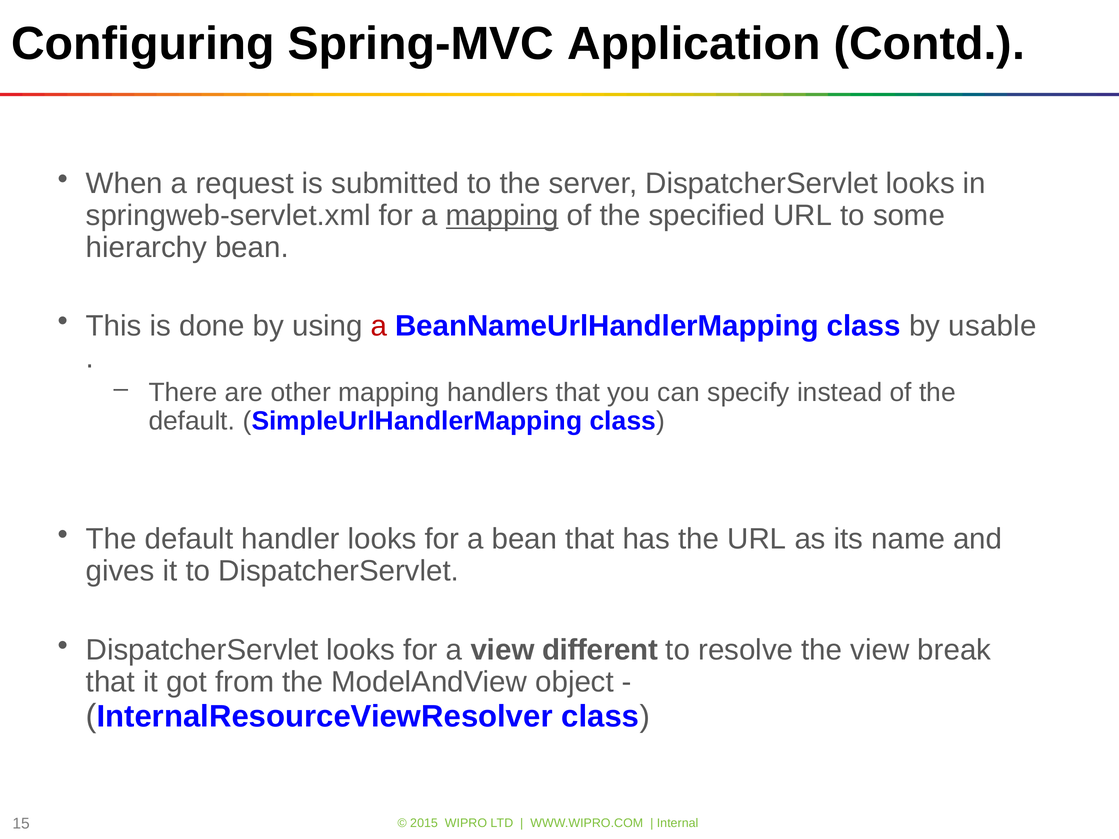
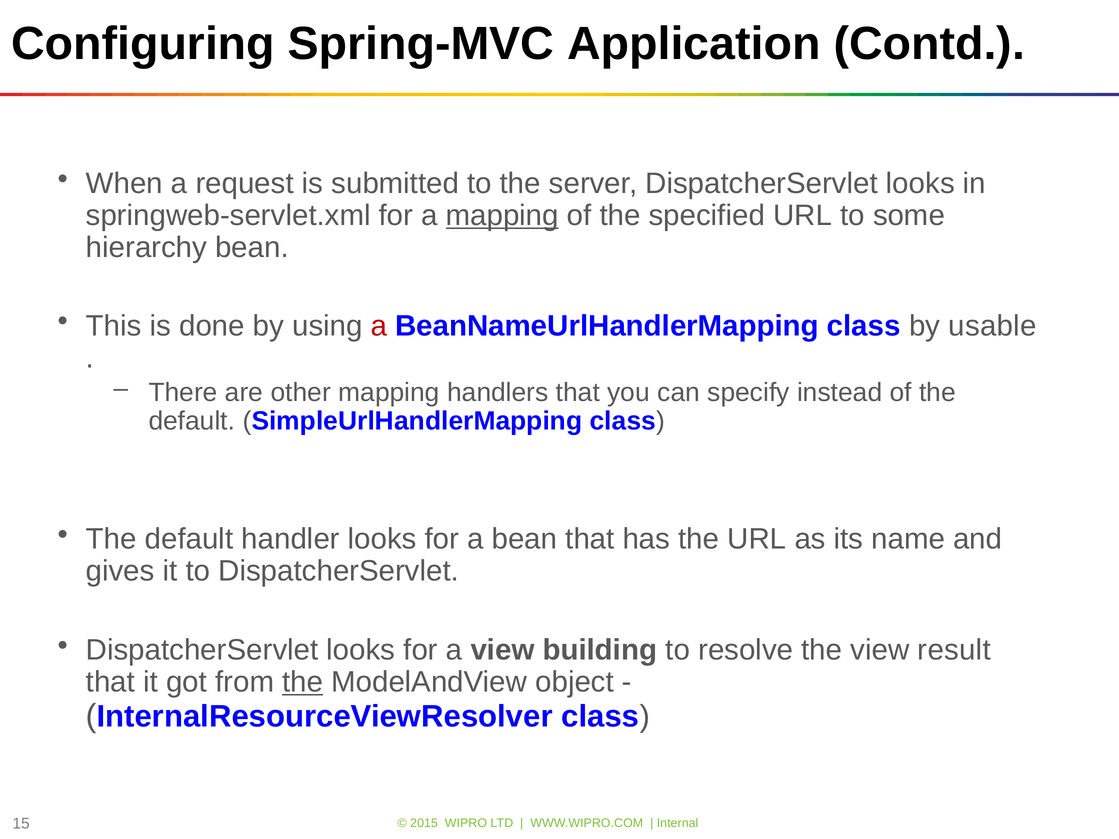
different: different -> building
break: break -> result
the at (303, 682) underline: none -> present
